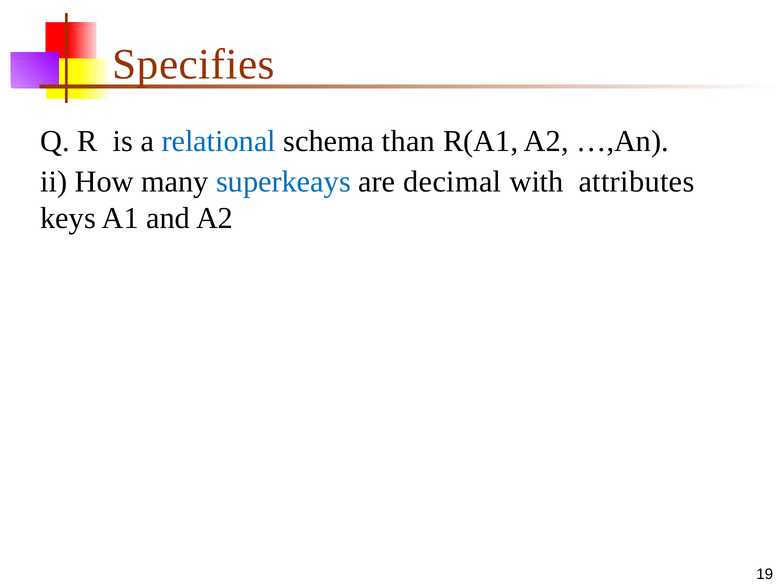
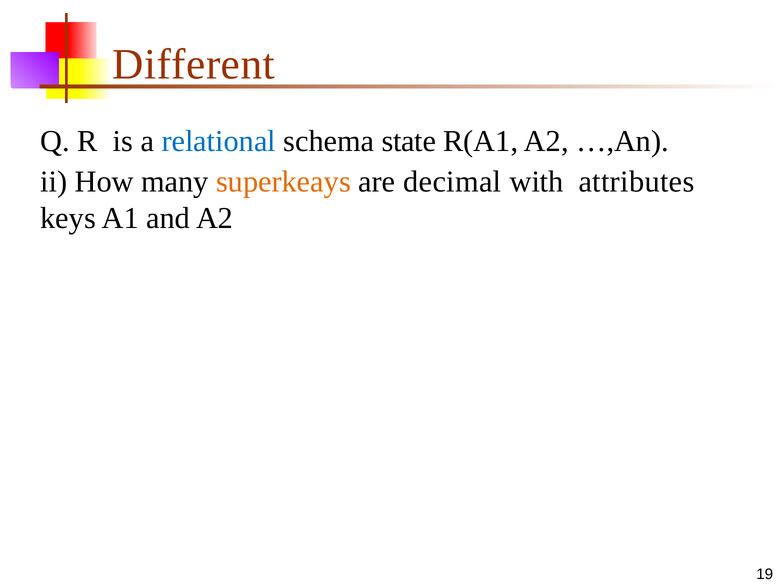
Specifies: Specifies -> Different
than: than -> state
superkeays colour: blue -> orange
